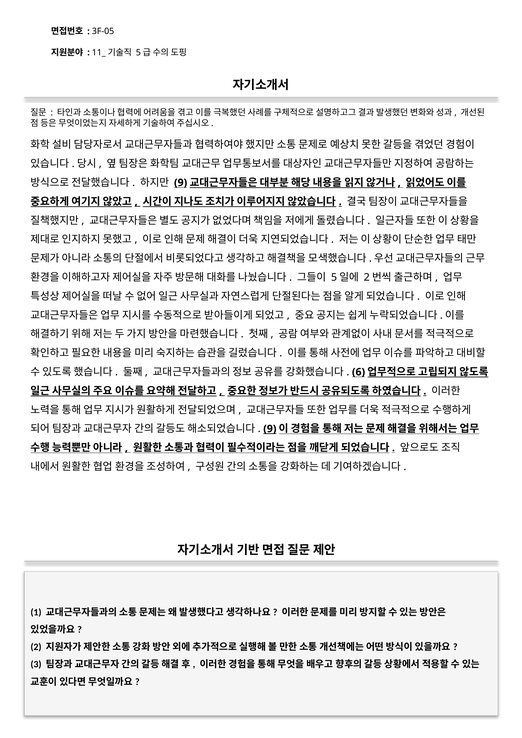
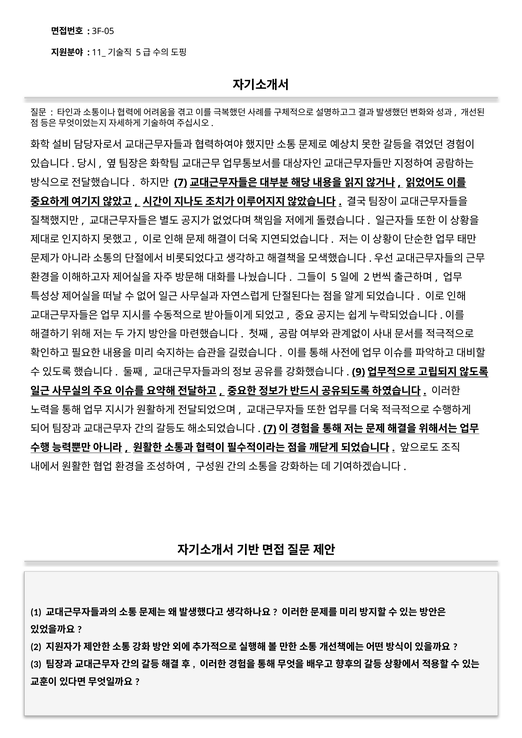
9 at (181, 183): 9 -> 7
6: 6 -> 9
9 at (270, 429): 9 -> 7
